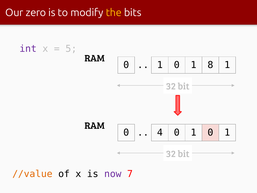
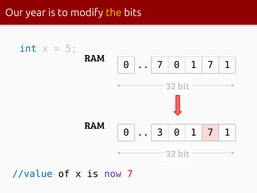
zero: zero -> year
int colour: purple -> blue
1 at (160, 65): 1 -> 7
8 at (210, 65): 8 -> 7
4: 4 -> 3
0 at (210, 132): 0 -> 7
//value colour: orange -> blue
